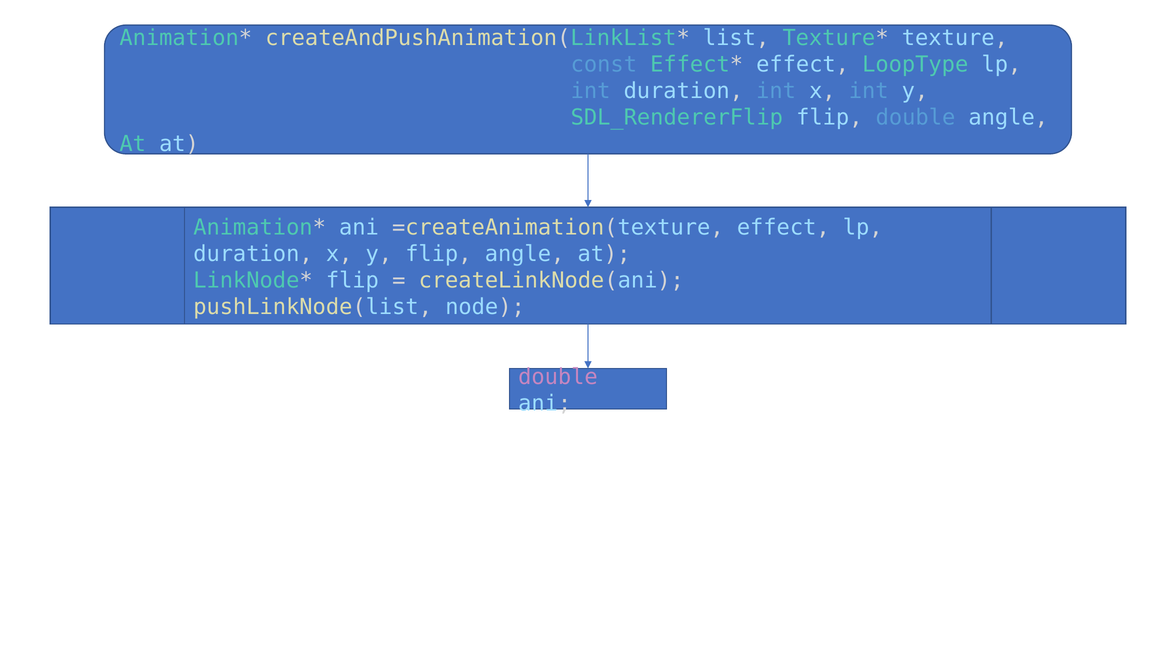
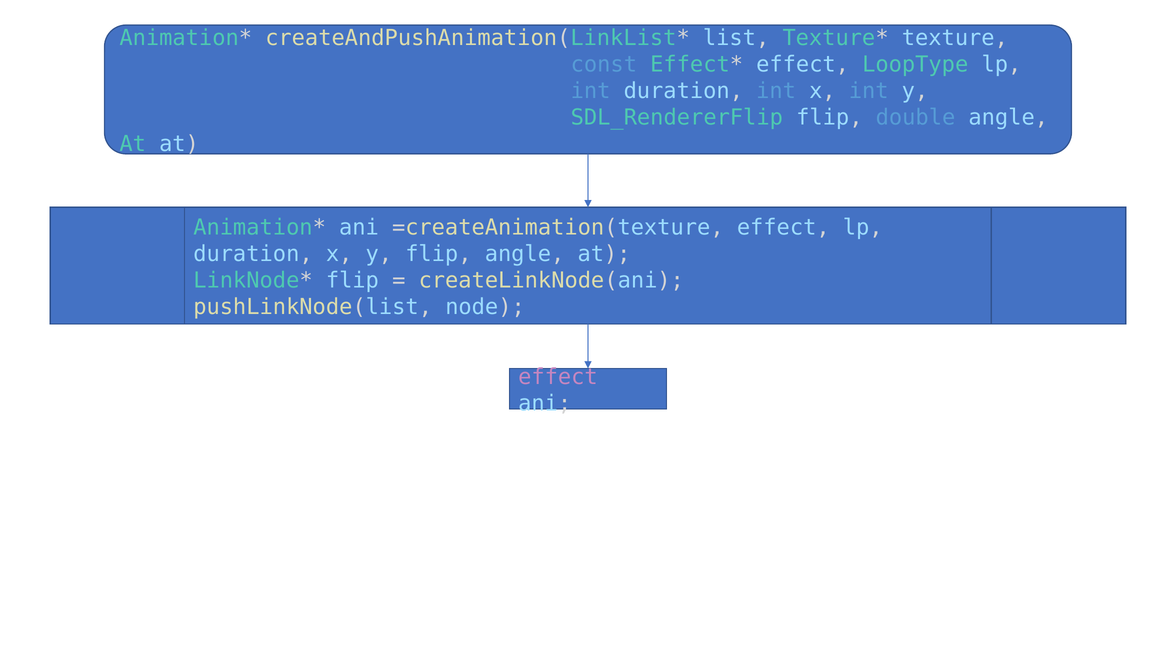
double at (558, 377): double -> effect
